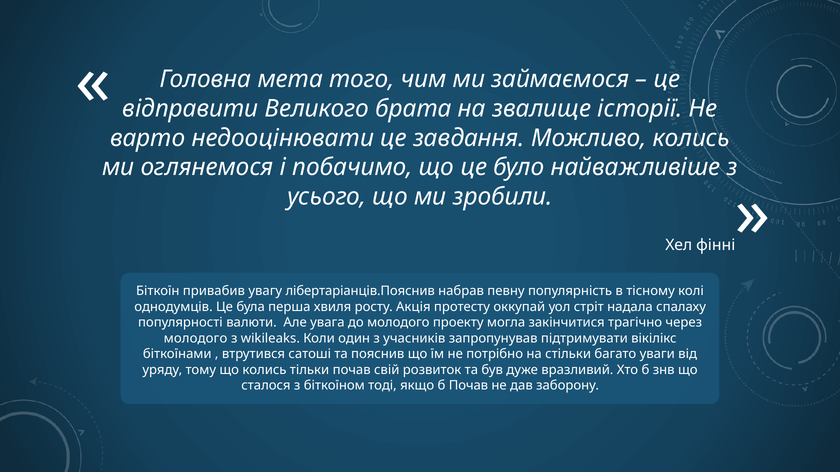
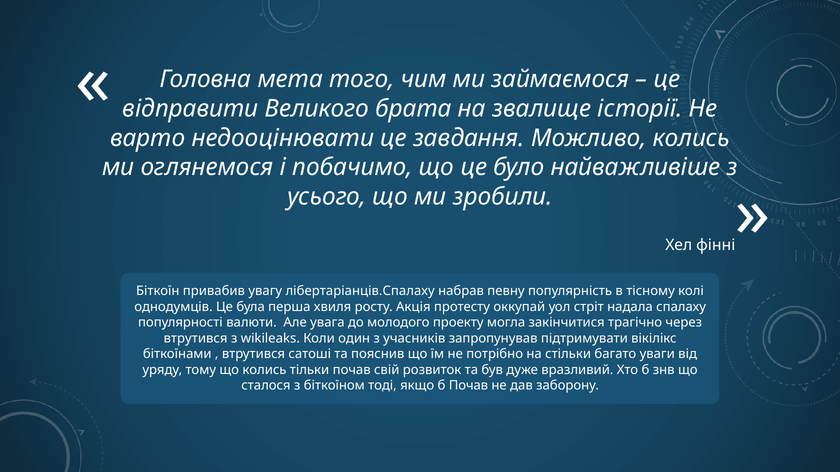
лібертаріанців.Пояснив: лібертаріанців.Пояснив -> лібертаріанців.Спалаху
молодого at (196, 339): молодого -> втрутився
